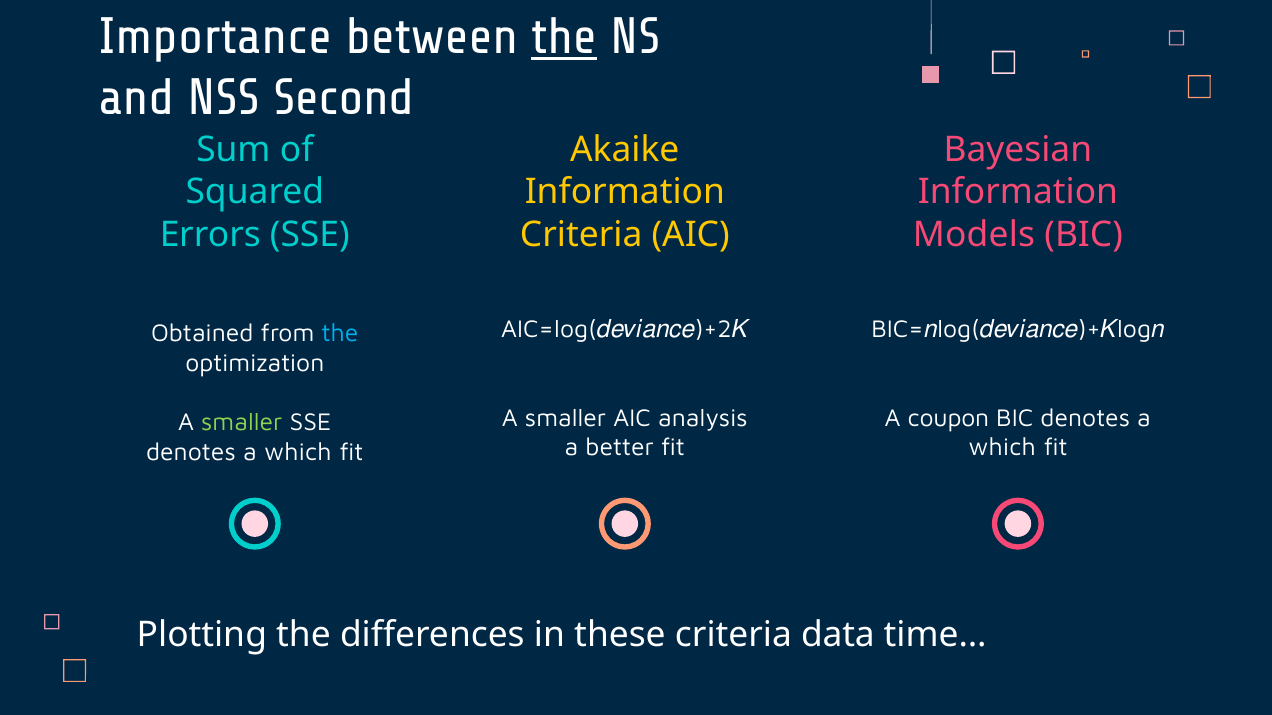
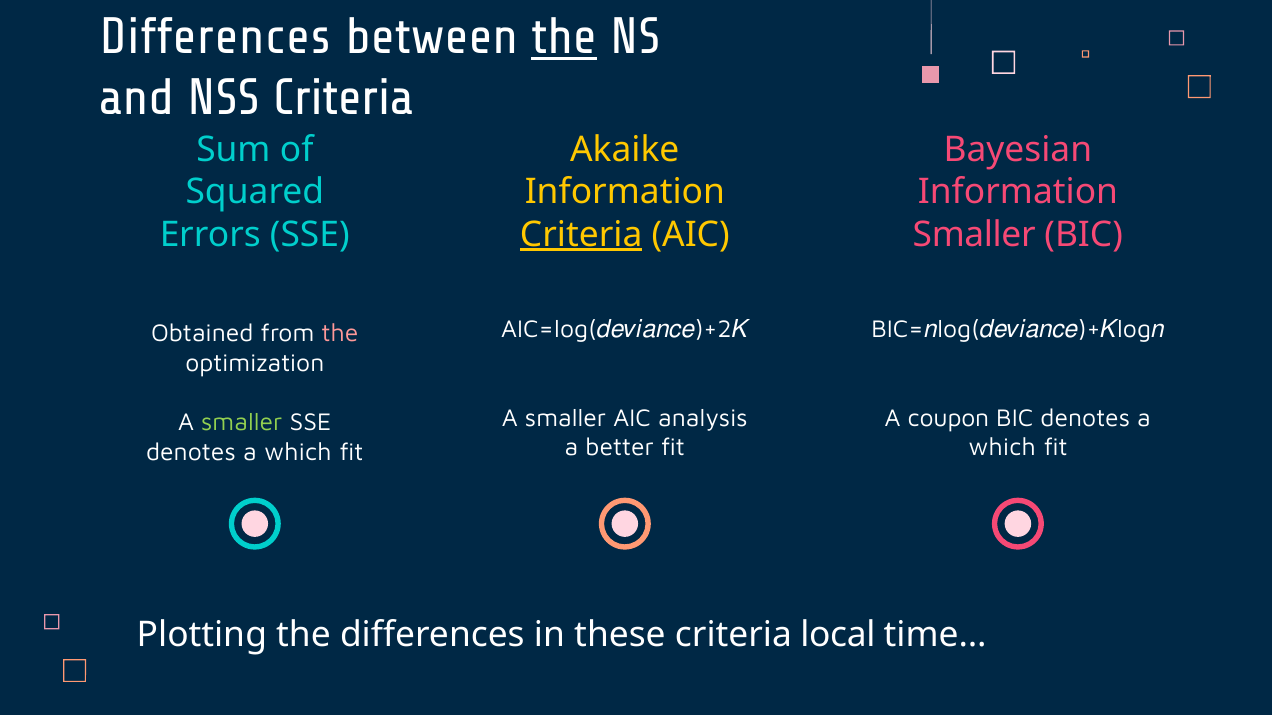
Importance at (215, 36): Importance -> Differences
NSS Second: Second -> Criteria
Criteria at (581, 235) underline: none -> present
Models at (974, 235): Models -> Smaller
the at (340, 334) colour: light blue -> pink
data: data -> local
